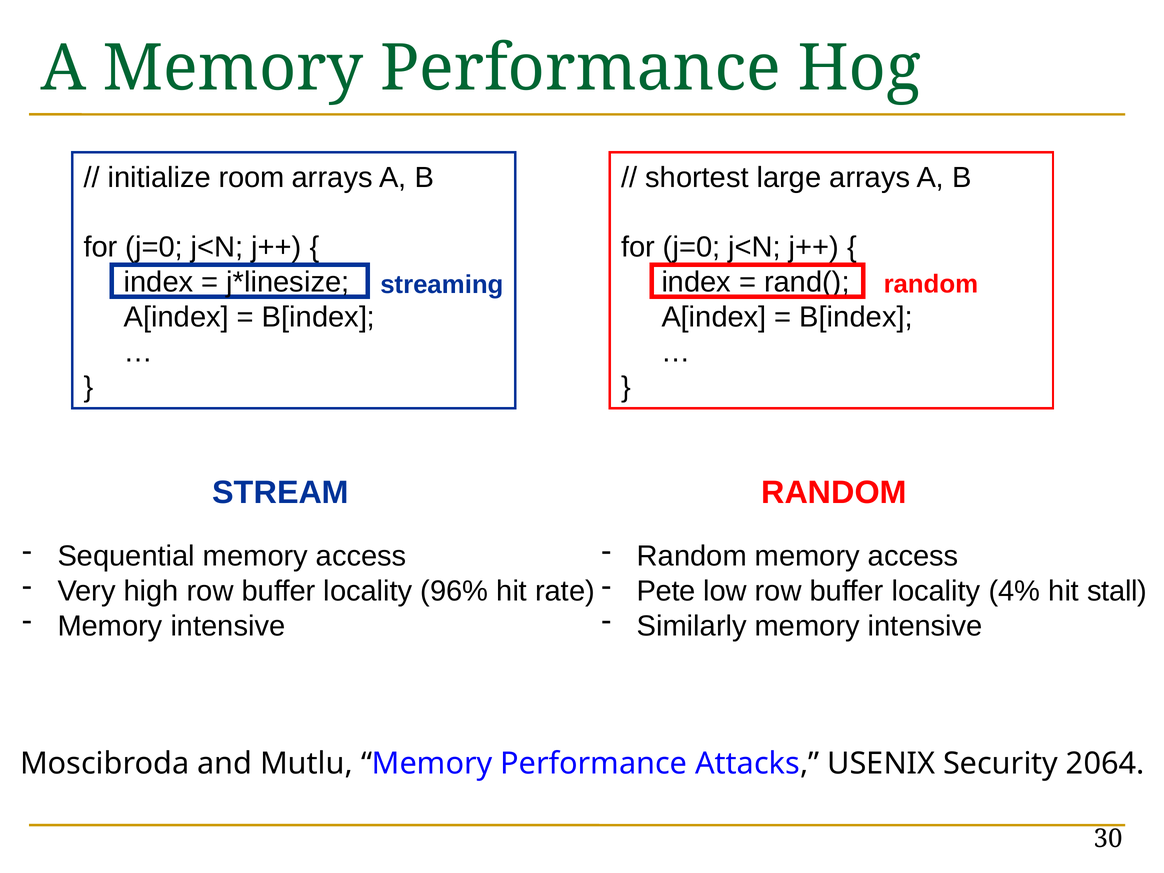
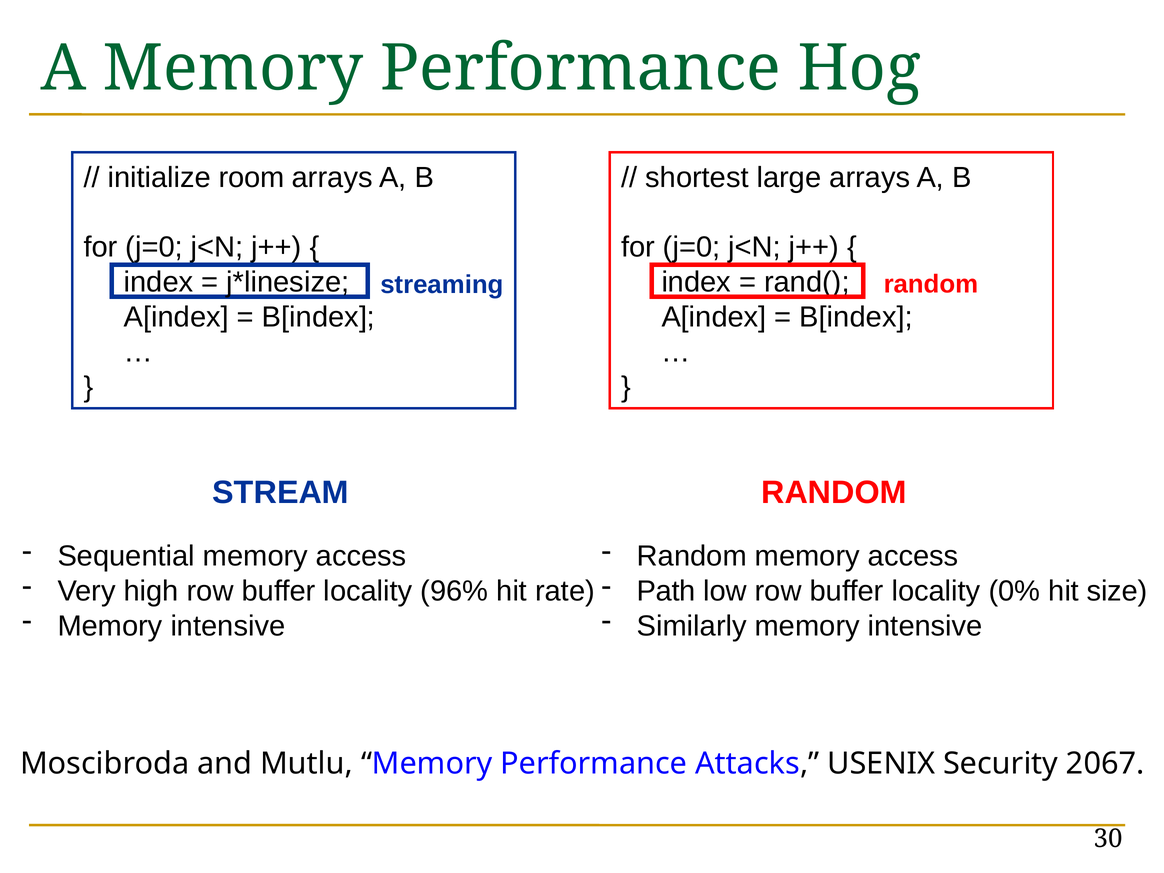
Pete: Pete -> Path
4%: 4% -> 0%
stall: stall -> size
2064: 2064 -> 2067
